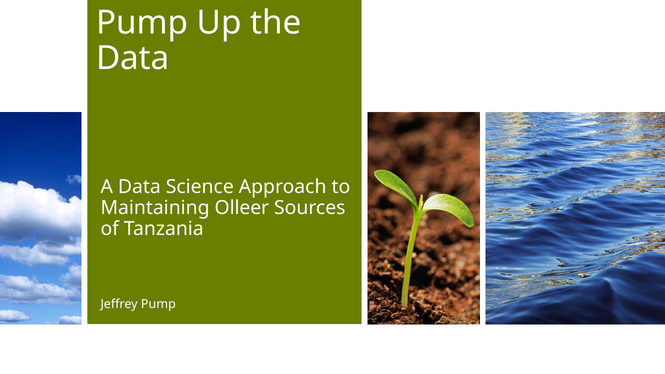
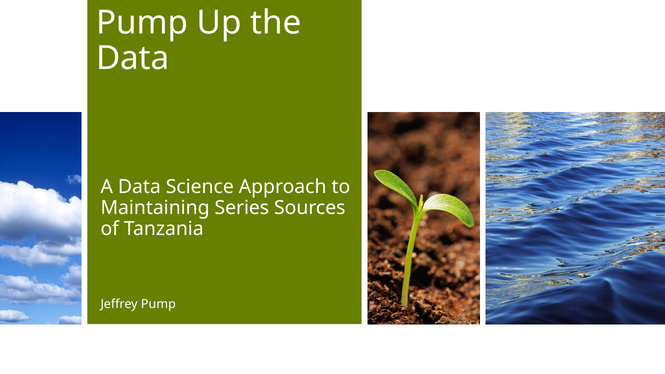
Olleer: Olleer -> Series
